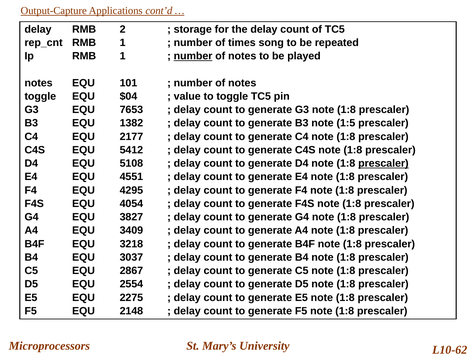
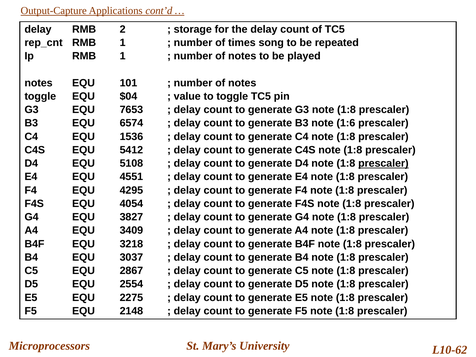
number at (193, 56) underline: present -> none
1382: 1382 -> 6574
1:5: 1:5 -> 1:6
2177: 2177 -> 1536
